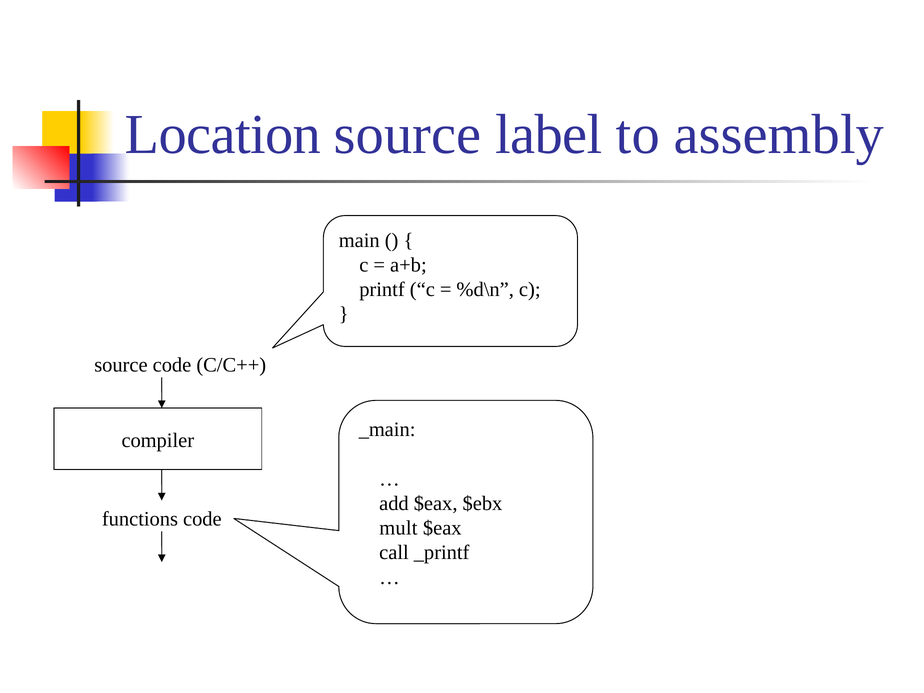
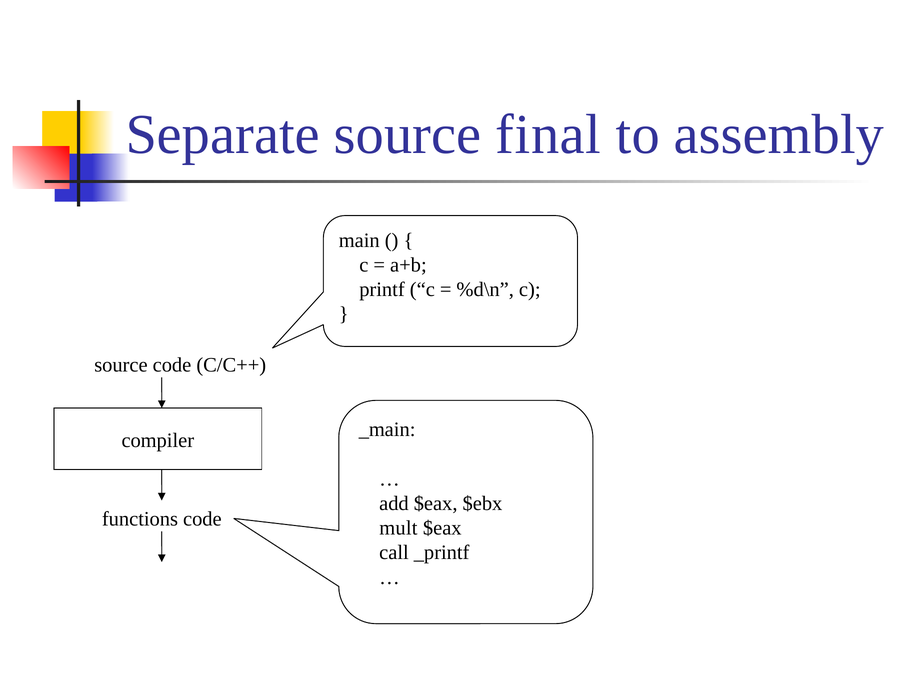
Location: Location -> Separate
label: label -> final
